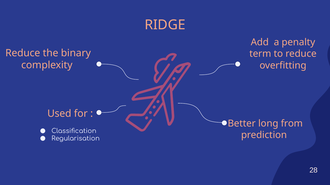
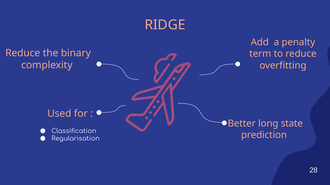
from: from -> state
